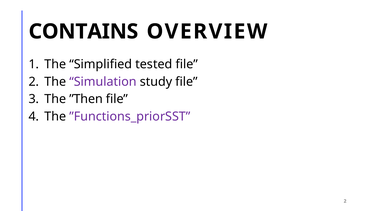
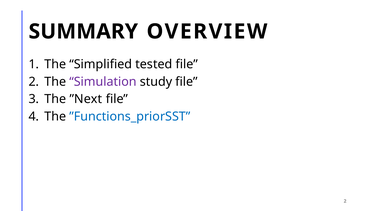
CONTAINS: CONTAINS -> SUMMARY
”Then: ”Then -> ”Next
”Functions_priorSST colour: purple -> blue
